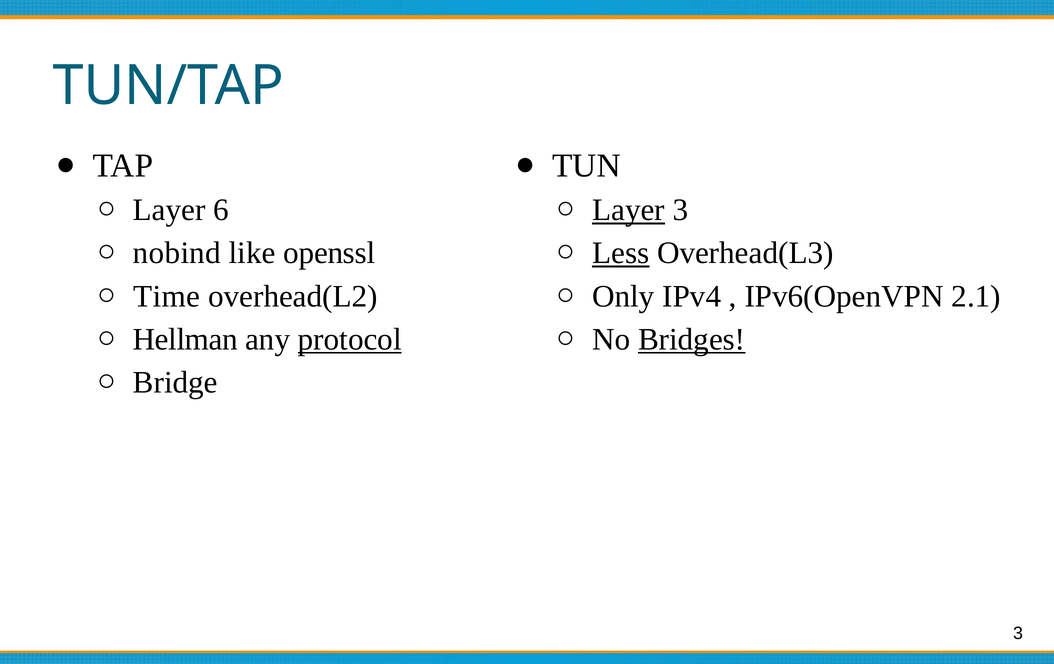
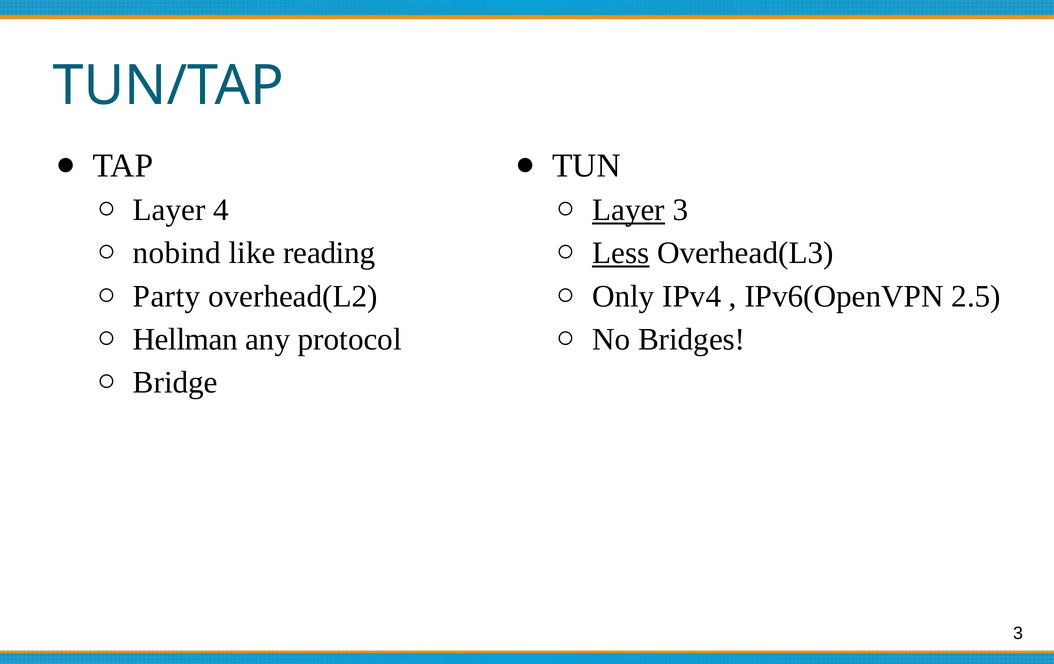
6: 6 -> 4
openssl: openssl -> reading
Time: Time -> Party
2.1: 2.1 -> 2.5
protocol underline: present -> none
Bridges underline: present -> none
